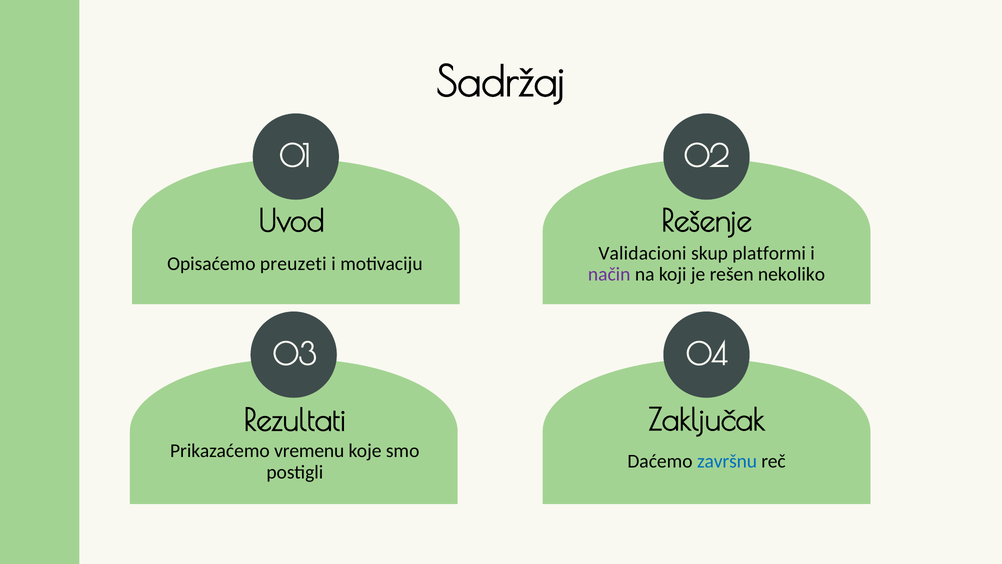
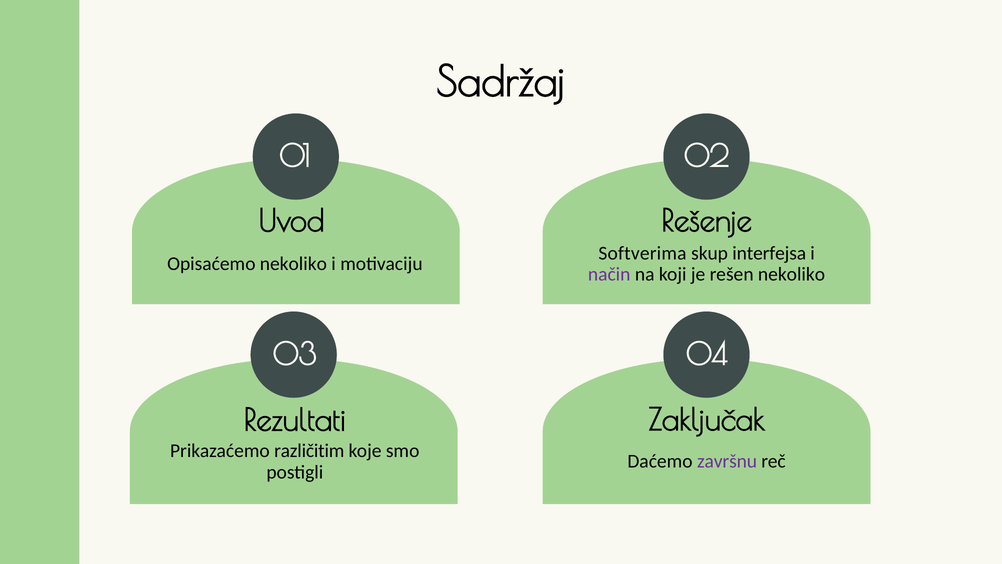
Validacioni: Validacioni -> Softverima
platformi: platformi -> interfejsa
Opisaćemo preuzeti: preuzeti -> nekoliko
vremenu: vremenu -> različitim
završnu colour: blue -> purple
